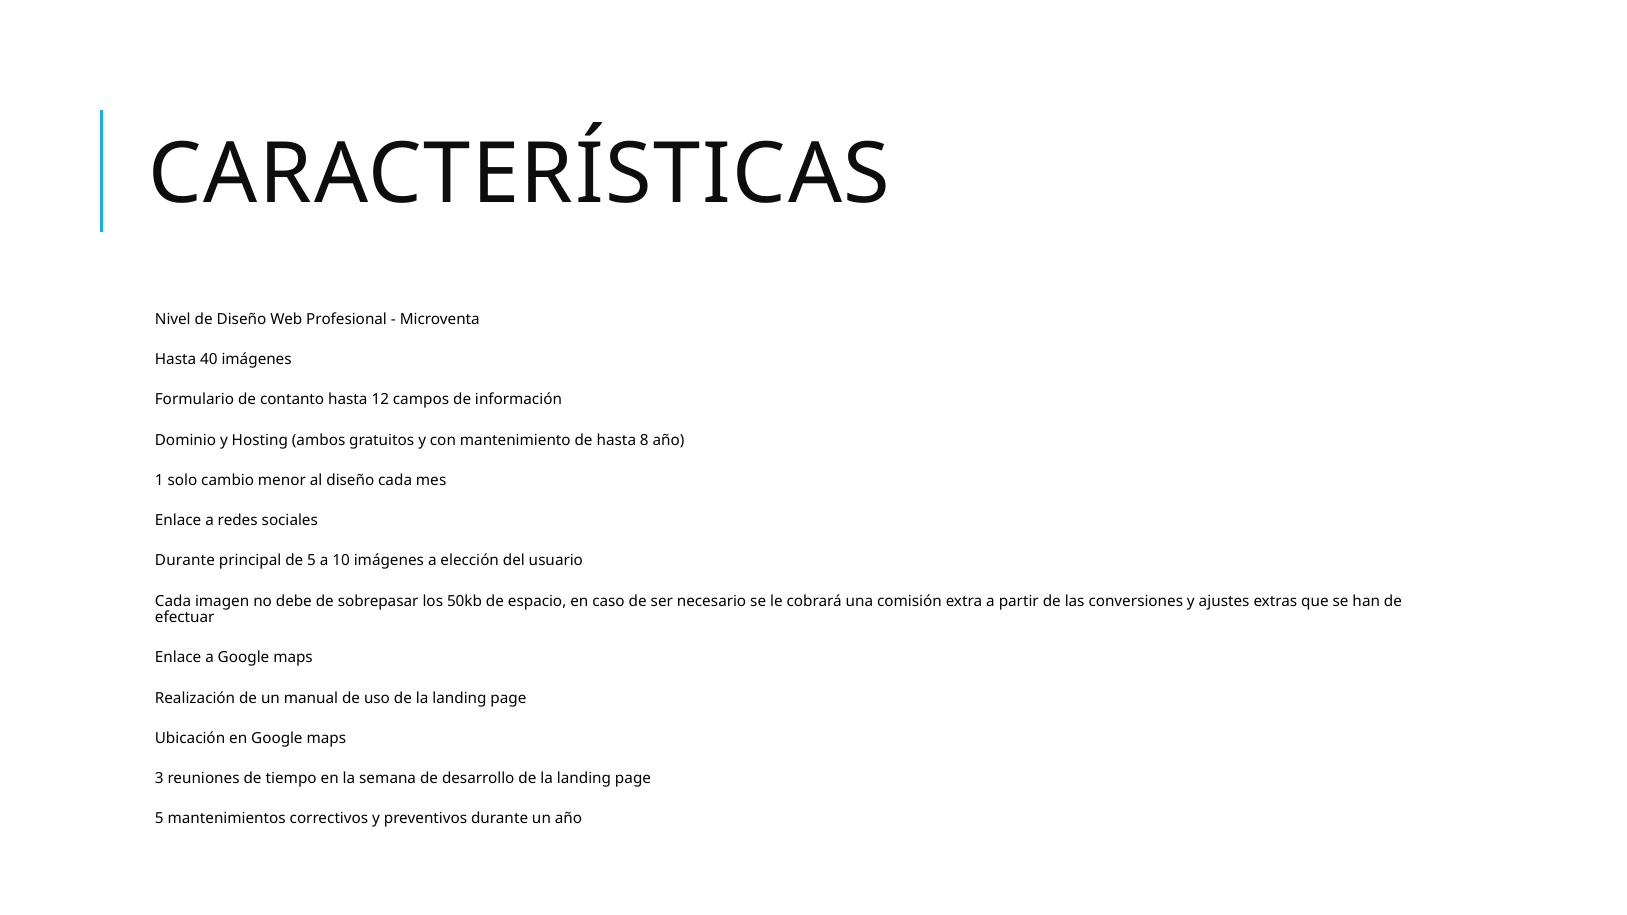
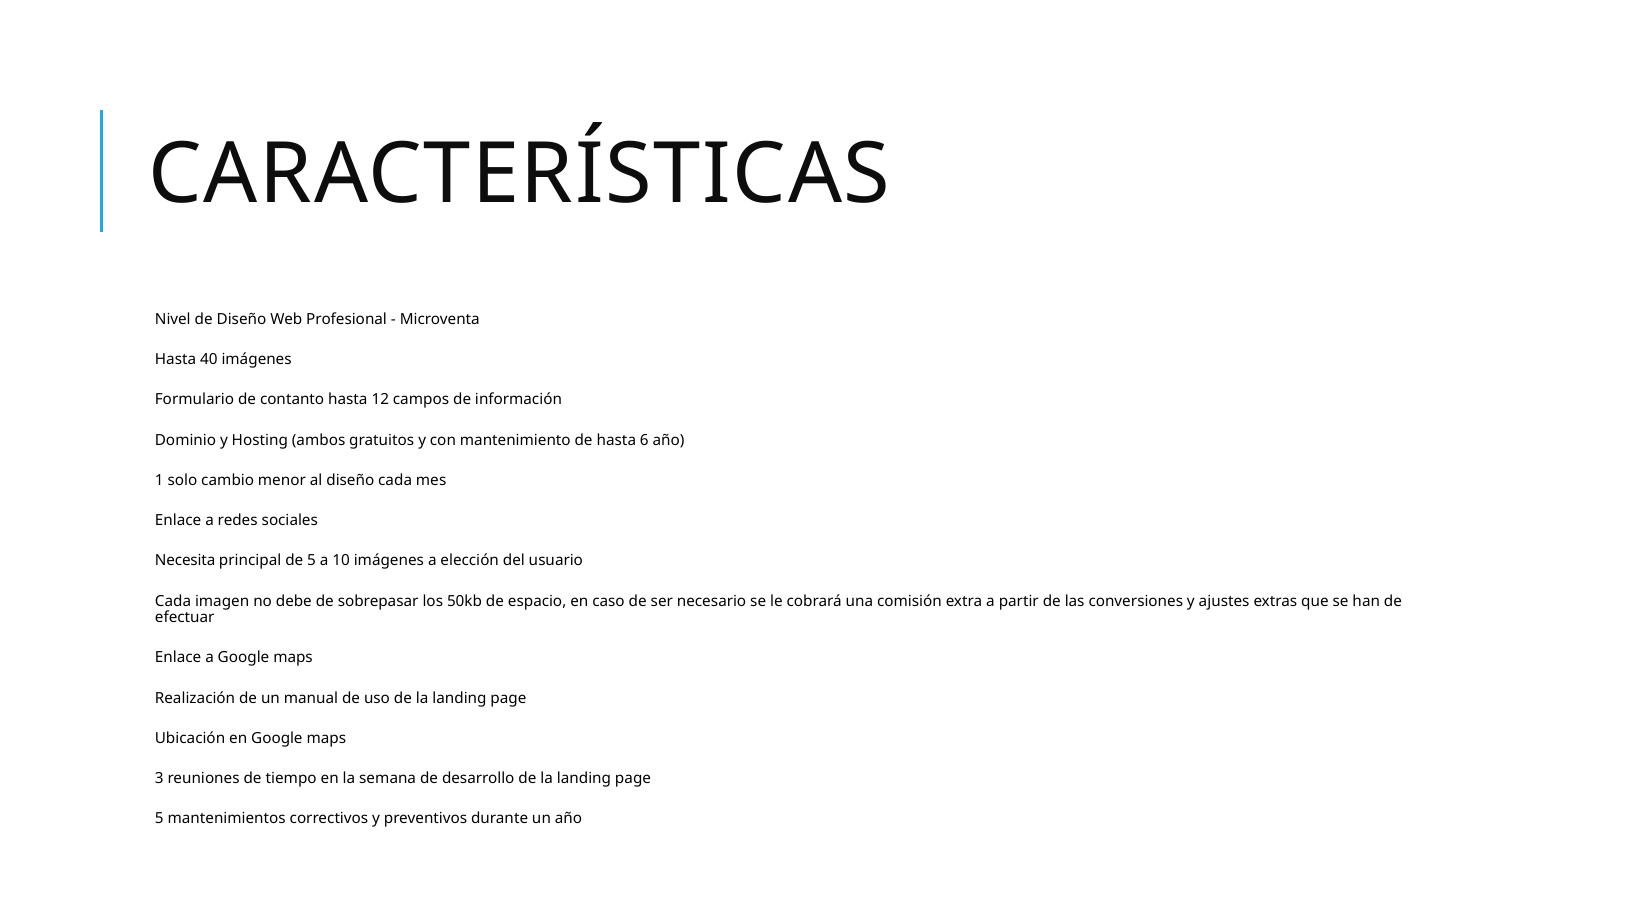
8: 8 -> 6
Durante at (185, 561): Durante -> Necesita
